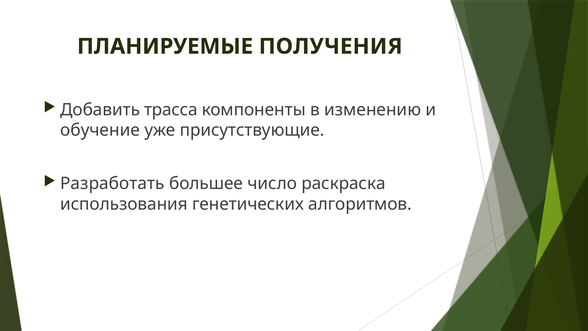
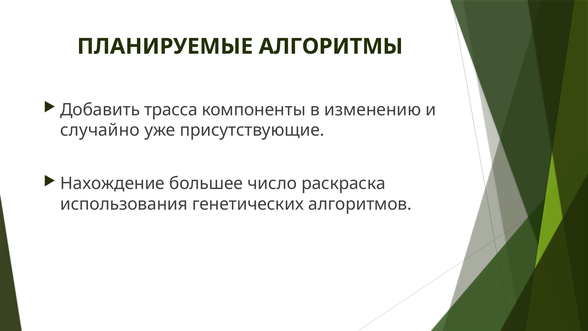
ПОЛУЧЕНИЯ: ПОЛУЧЕНИЯ -> АЛГОРИТМЫ
обучение: обучение -> случайно
Разработать: Разработать -> Нахождение
